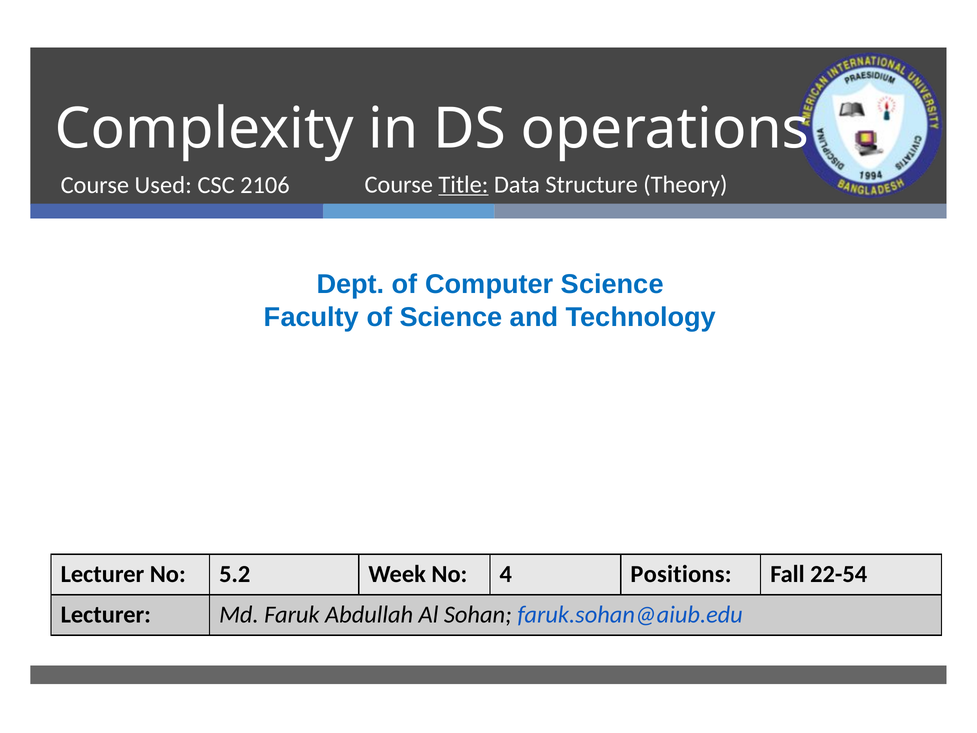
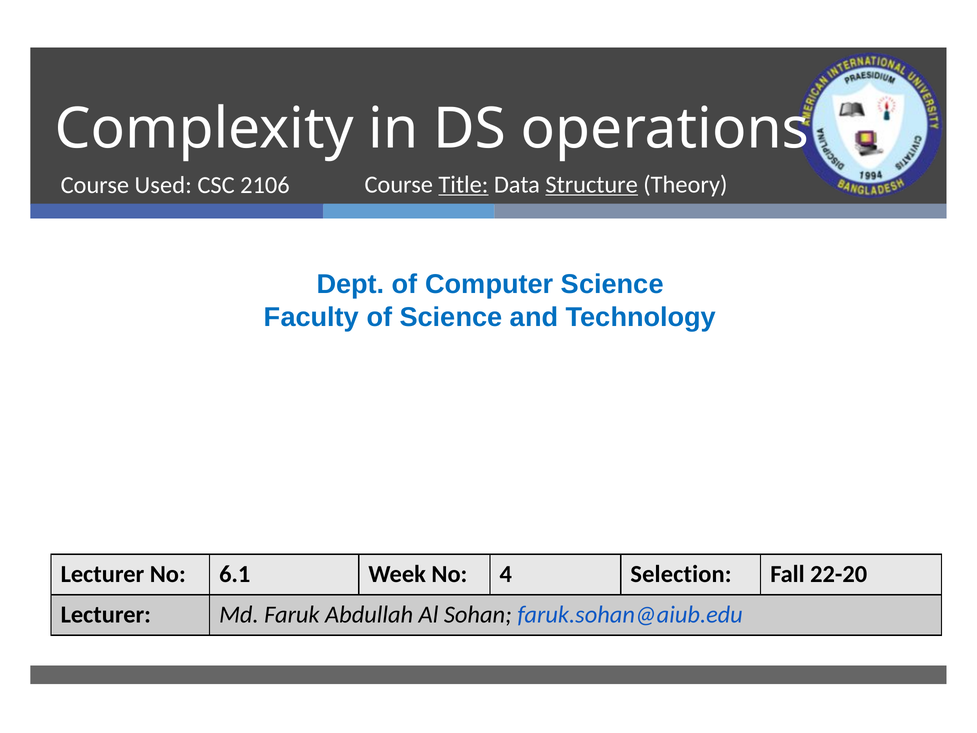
Structure underline: none -> present
5.2: 5.2 -> 6.1
Positions: Positions -> Selection
22-54: 22-54 -> 22-20
